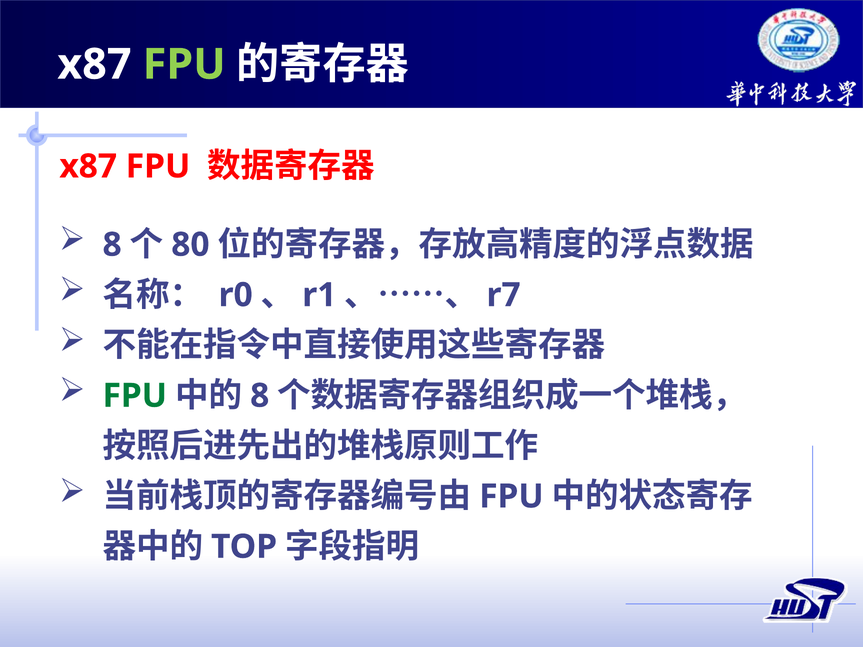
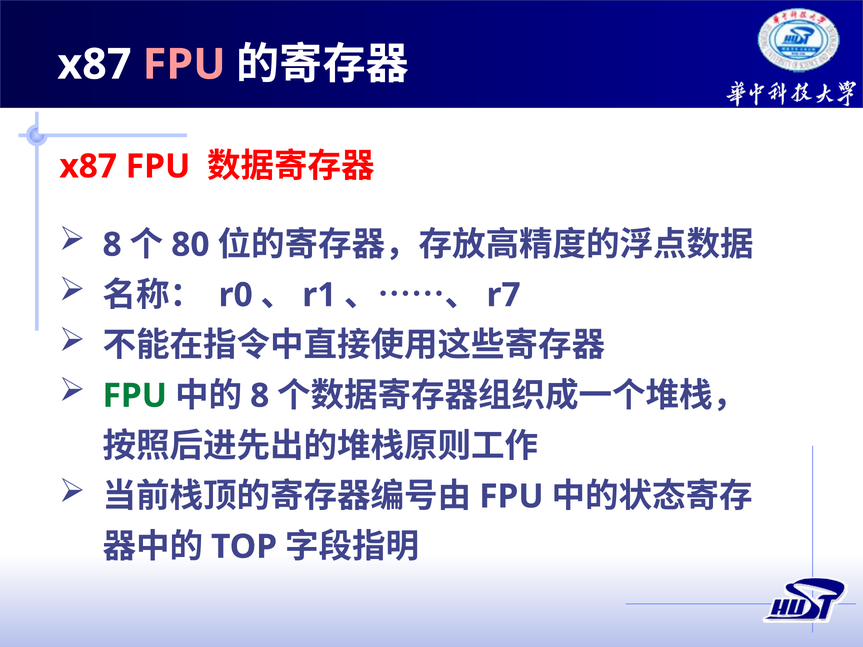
FPU at (184, 65) colour: light green -> pink
